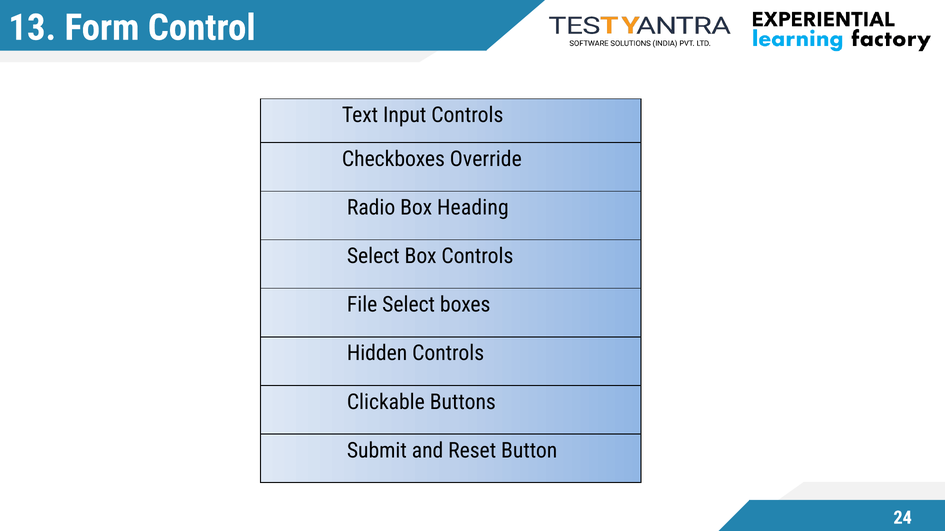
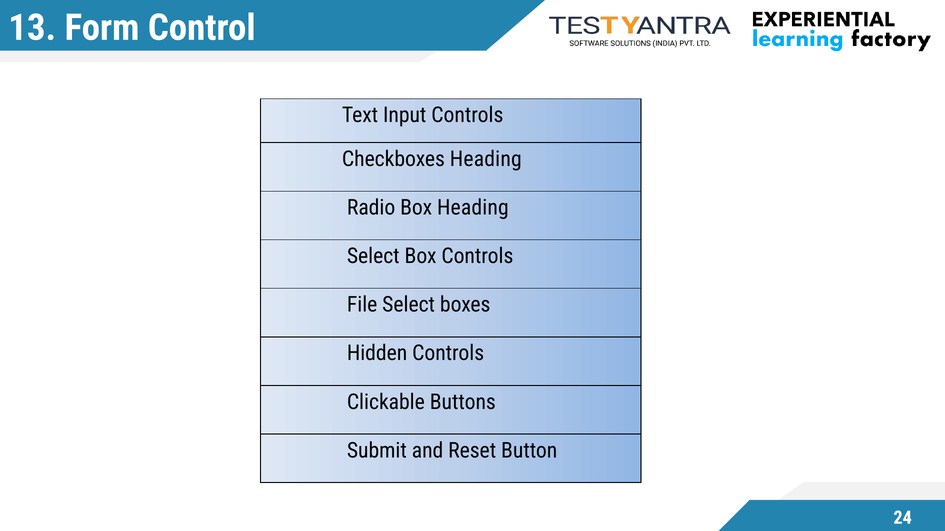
Checkboxes Override: Override -> Heading
